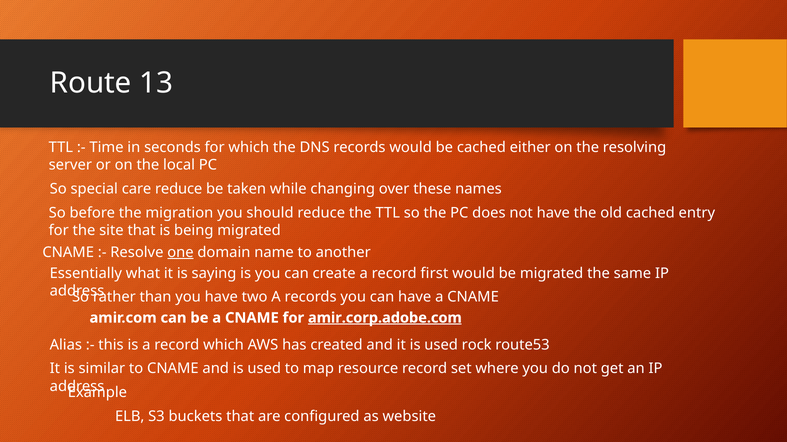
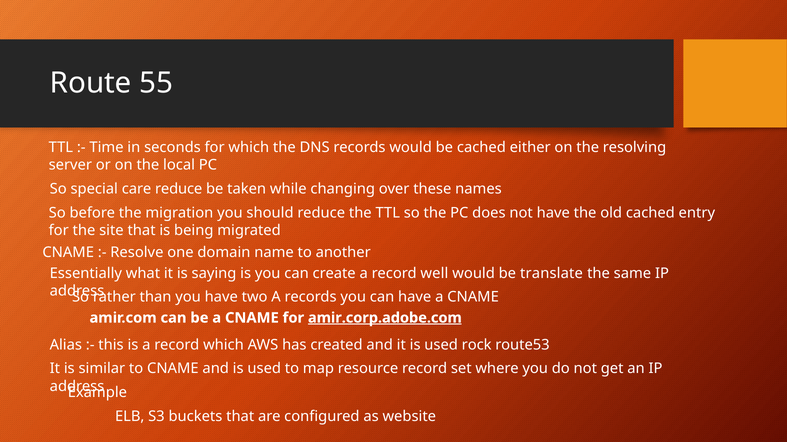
13: 13 -> 55
one underline: present -> none
first: first -> well
be migrated: migrated -> translate
